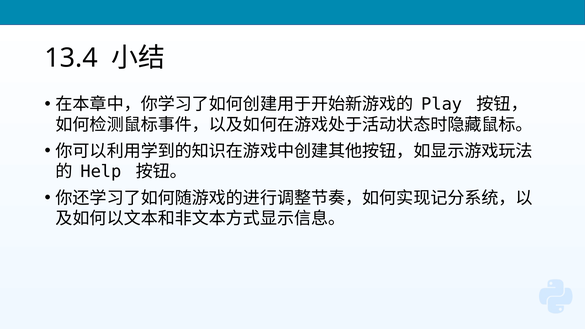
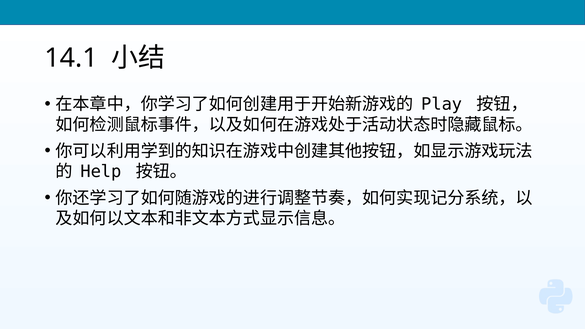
13.4: 13.4 -> 14.1
